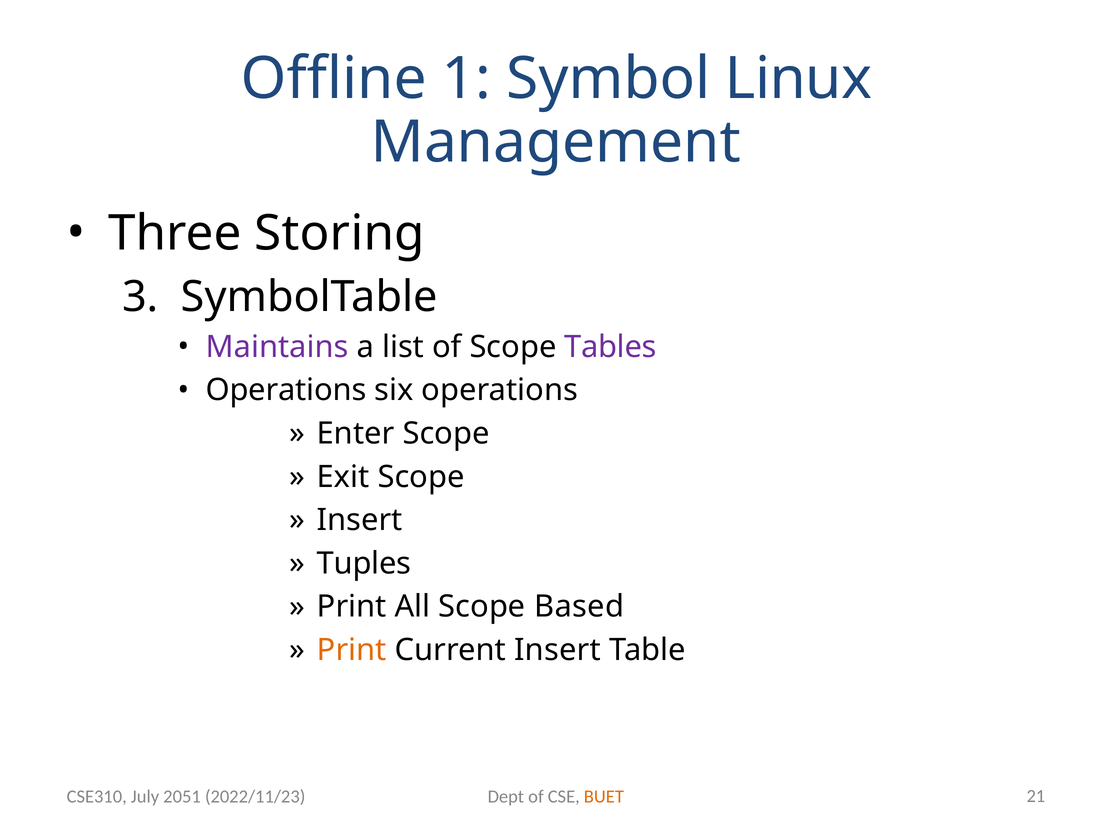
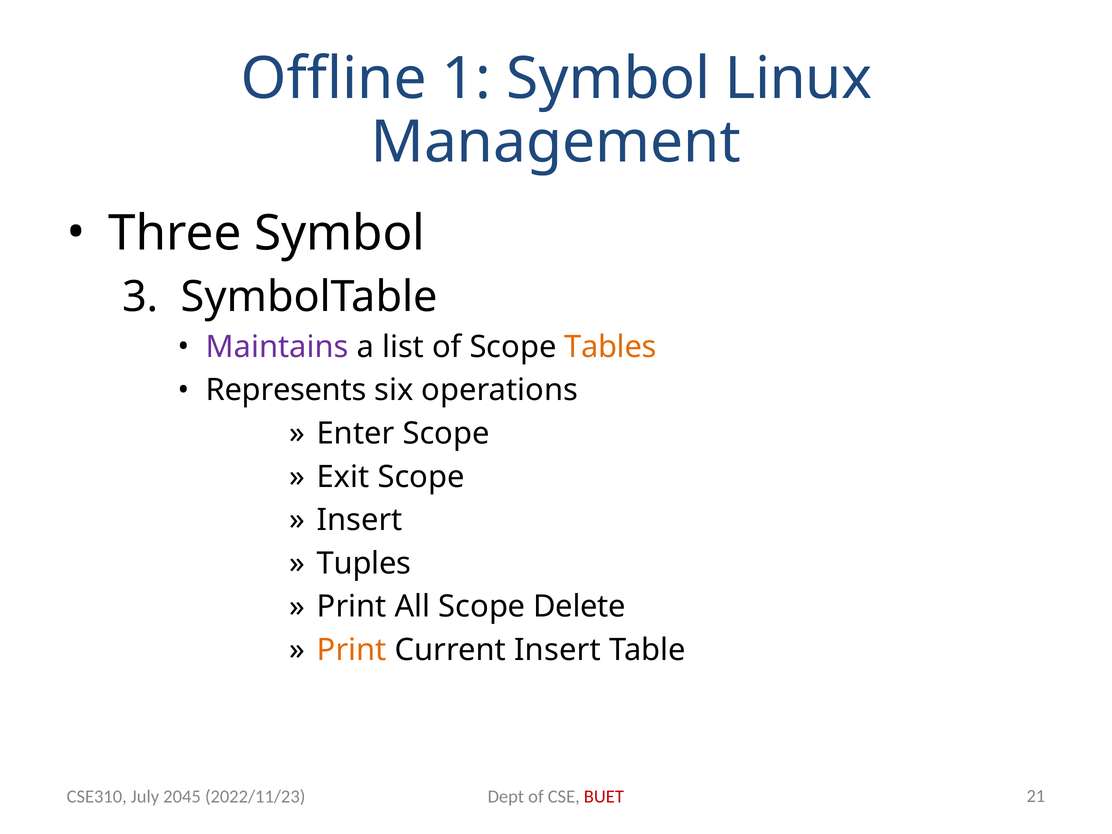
Three Storing: Storing -> Symbol
Tables colour: purple -> orange
Operations at (286, 390): Operations -> Represents
Based: Based -> Delete
2051: 2051 -> 2045
BUET colour: orange -> red
